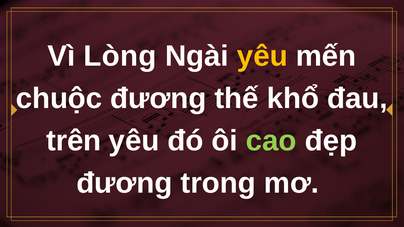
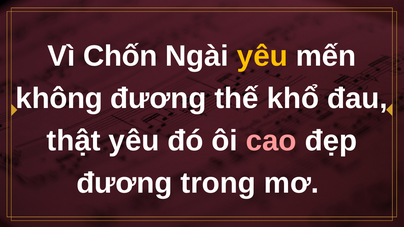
Lòng: Lòng -> Chốn
chuộc: chuộc -> không
trên: trên -> thật
cao colour: light green -> pink
